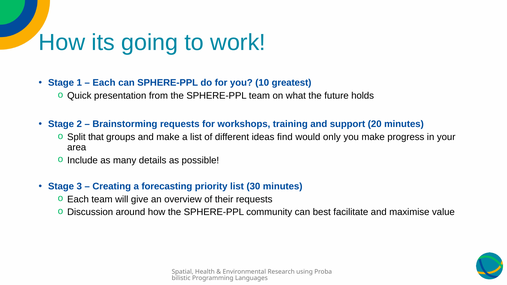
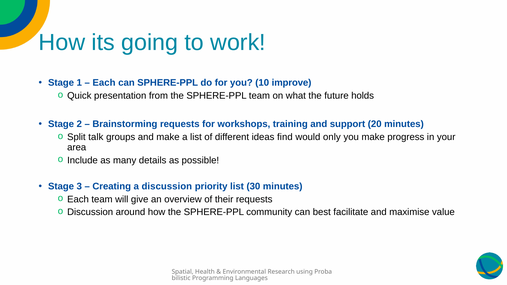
greatest: greatest -> improve
that: that -> talk
a forecasting: forecasting -> discussion
